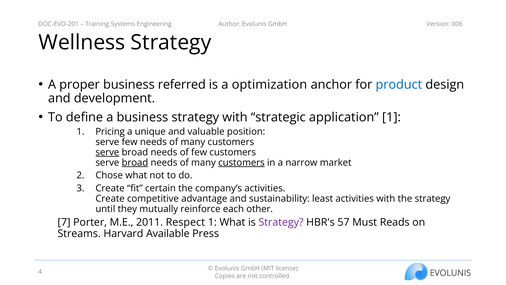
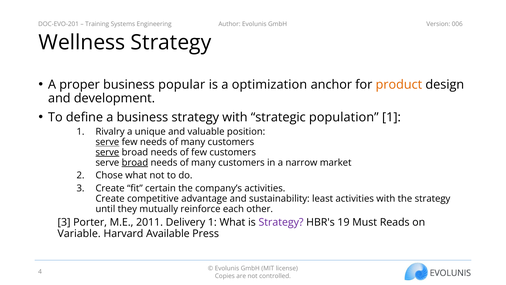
referred: referred -> popular
product colour: blue -> orange
application: application -> population
Pricing: Pricing -> Rivalry
serve at (107, 142) underline: none -> present
customers at (241, 162) underline: present -> none
7 at (64, 222): 7 -> 3
Respect: Respect -> Delivery
57: 57 -> 19
Streams: Streams -> Variable
